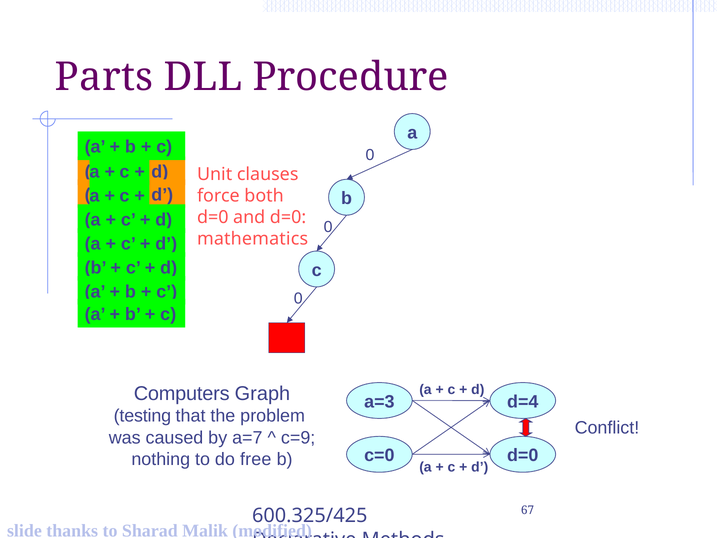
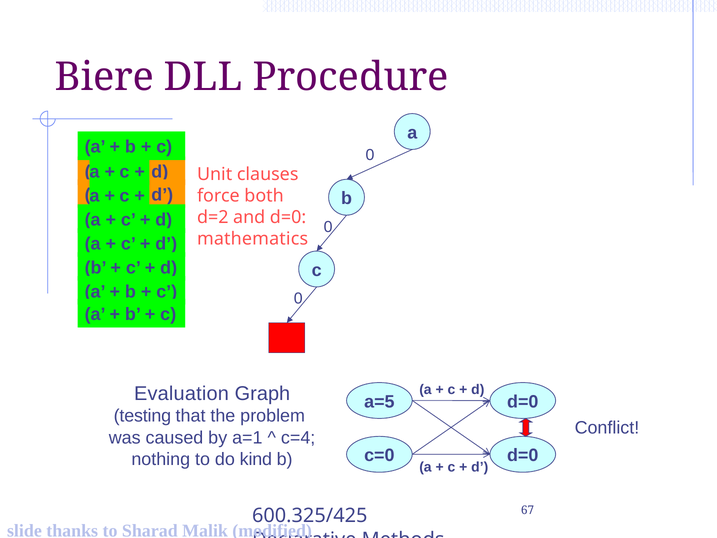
Parts: Parts -> Biere
d=0 at (213, 217): d=0 -> d=2
Computers: Computers -> Evaluation
a=3: a=3 -> a=5
d=4 at (523, 402): d=4 -> d=0
a=7: a=7 -> a=1
c=9: c=9 -> c=4
free: free -> kind
